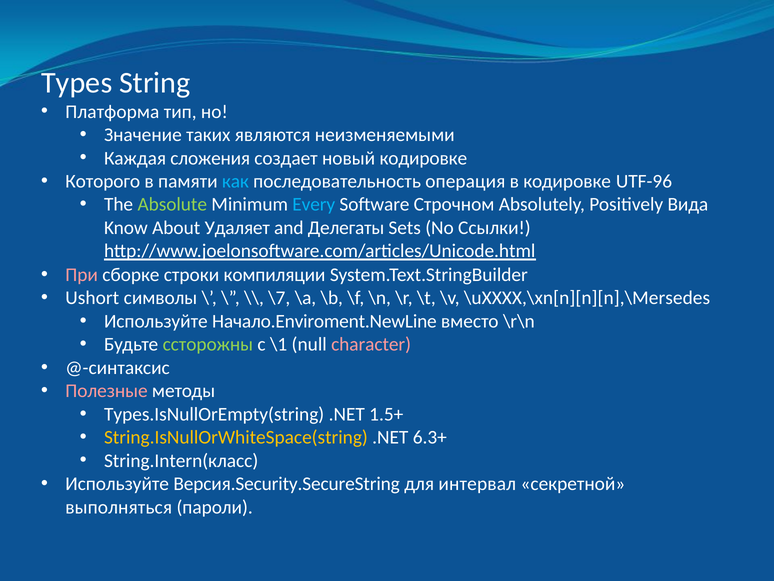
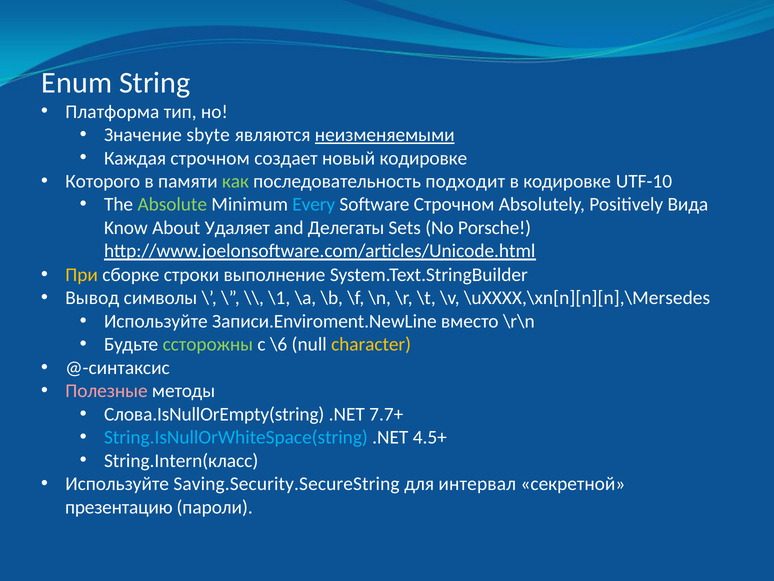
Types: Types -> Enum
таких: таких -> sbyte
неизменяемыми underline: none -> present
Каждая сложения: сложения -> строчном
как colour: light blue -> light green
операция: операция -> подходит
UTF-96: UTF-96 -> UTF-10
Ссылки: Ссылки -> Porsche
При colour: pink -> yellow
компиляции: компиляции -> выполнение
Ushort: Ushort -> Вывод
\7: \7 -> \1
Начало.Enviroment.NewLine: Начало.Enviroment.NewLine -> Записи.Enviroment.NewLine
\1: \1 -> \6
character colour: pink -> yellow
Types.IsNullOrEmpty(string: Types.IsNullOrEmpty(string -> Слова.IsNullOrEmpty(string
1.5+: 1.5+ -> 7.7+
String.IsNullOrWhiteSpace(string colour: yellow -> light blue
6.3+: 6.3+ -> 4.5+
Версия.Security.SecureString: Версия.Security.SecureString -> Saving.Security.SecureString
выполняться: выполняться -> презентацию
